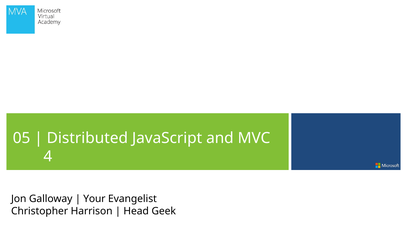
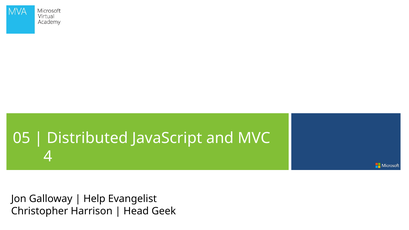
Your: Your -> Help
